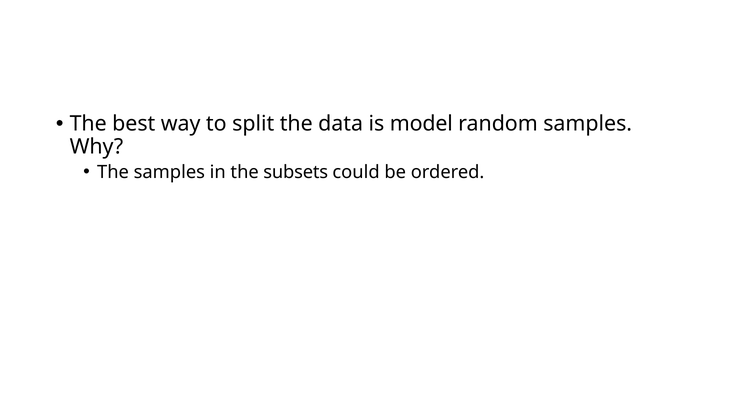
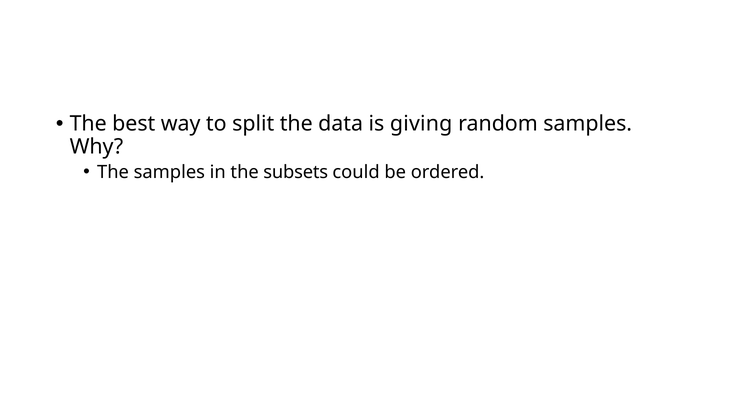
model: model -> giving
